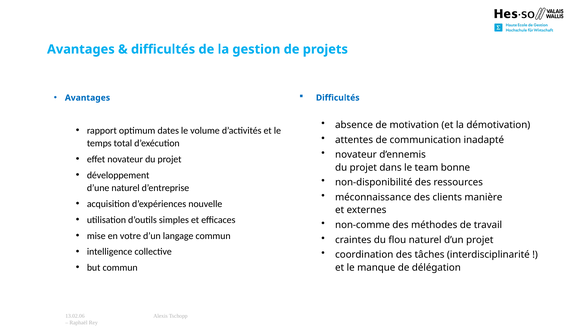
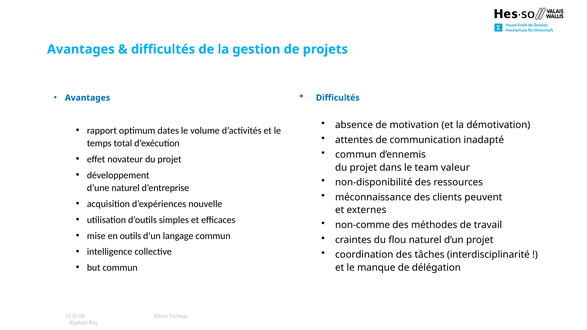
novateur at (356, 155): novateur -> commun
bonne: bonne -> valeur
manière: manière -> peuvent
votre: votre -> outils
